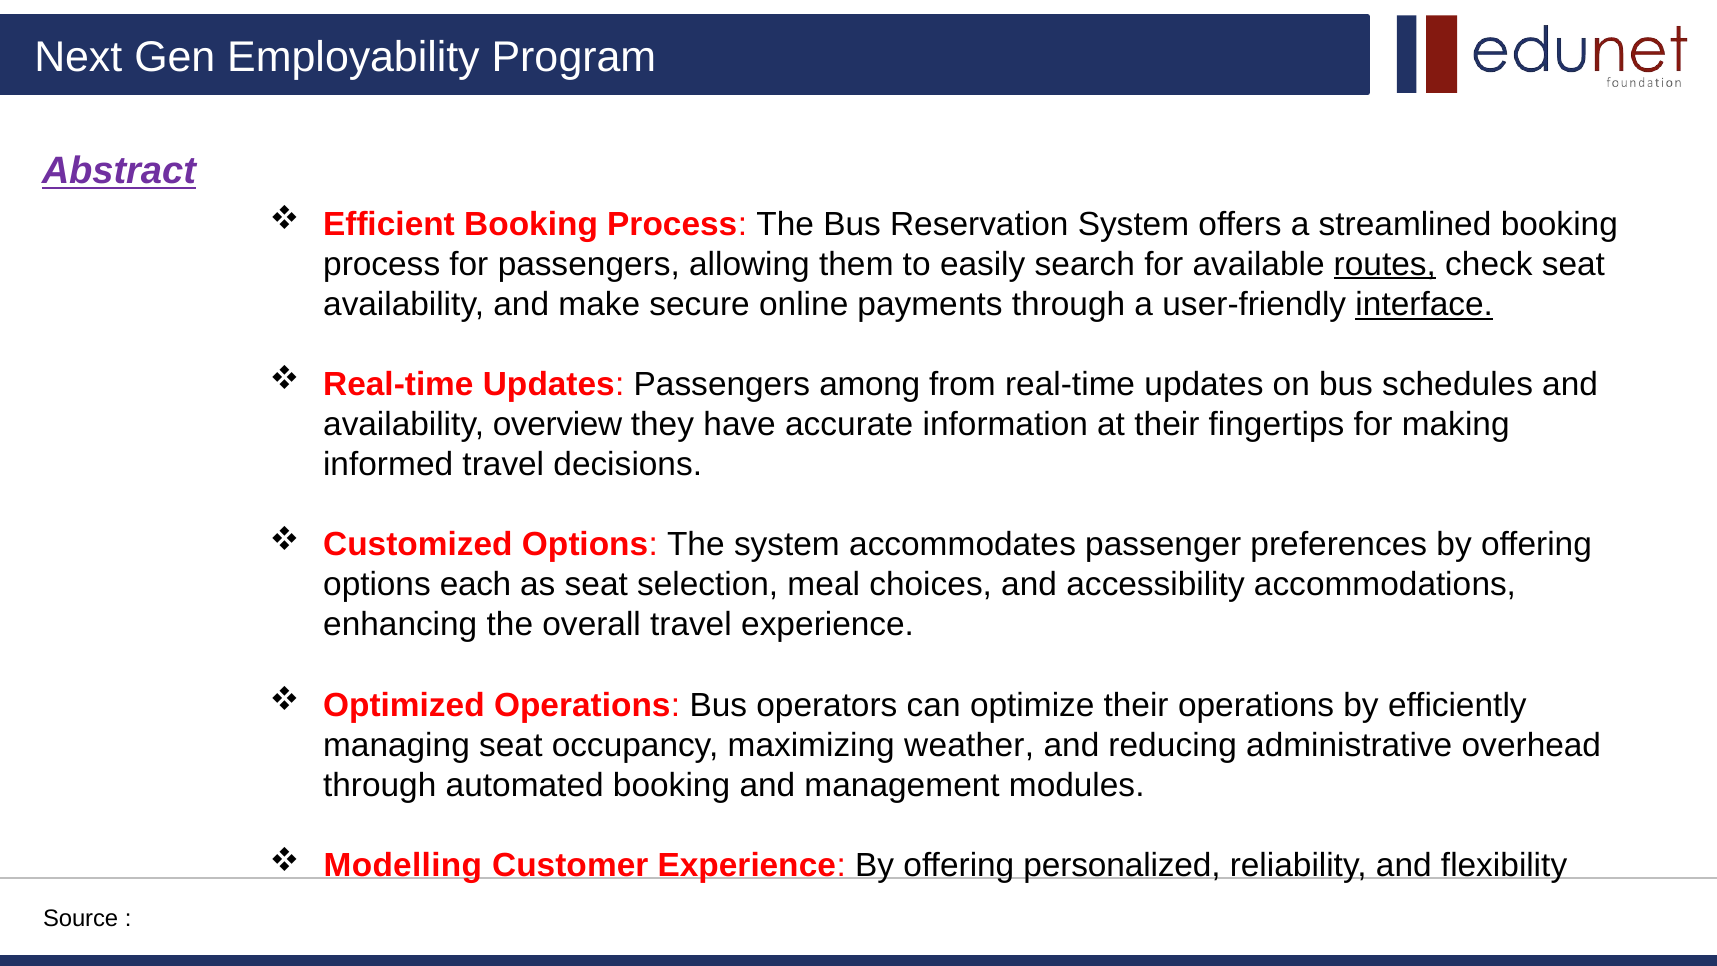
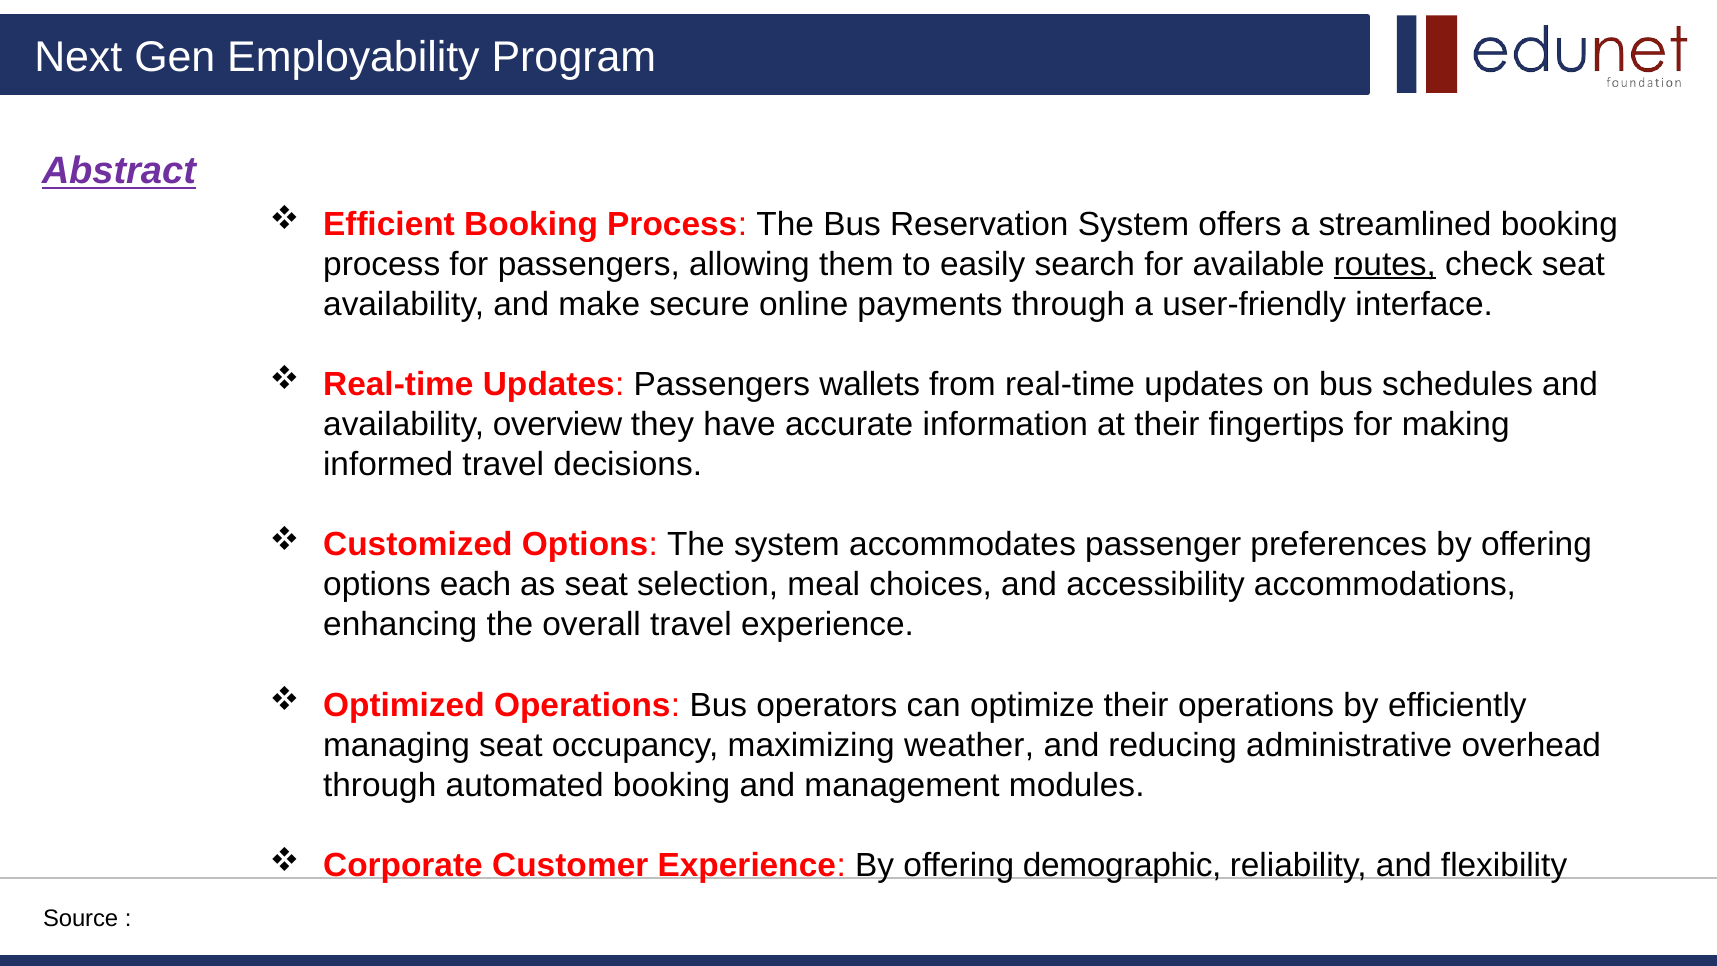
interface underline: present -> none
among: among -> wallets
Modelling: Modelling -> Corporate
personalized: personalized -> demographic
